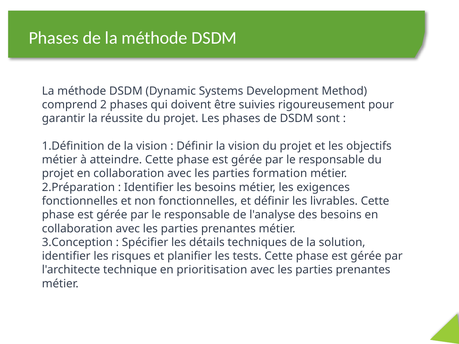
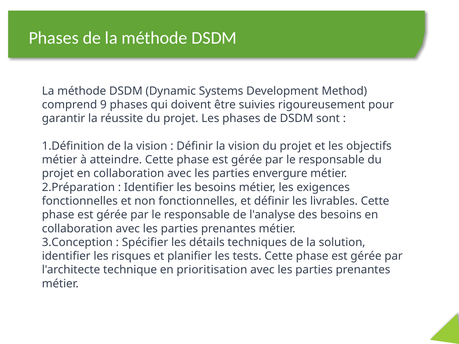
2: 2 -> 9
formation: formation -> envergure
